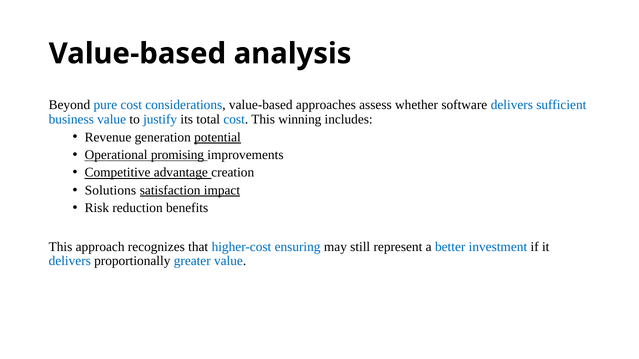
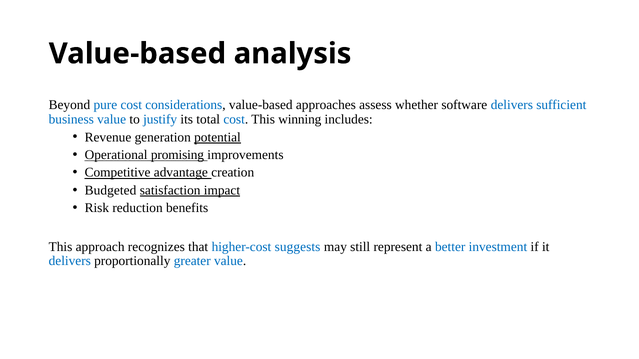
Solutions: Solutions -> Budgeted
ensuring: ensuring -> suggests
